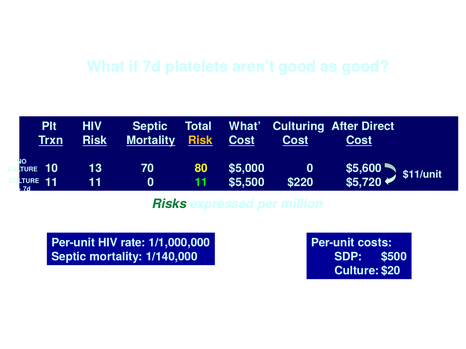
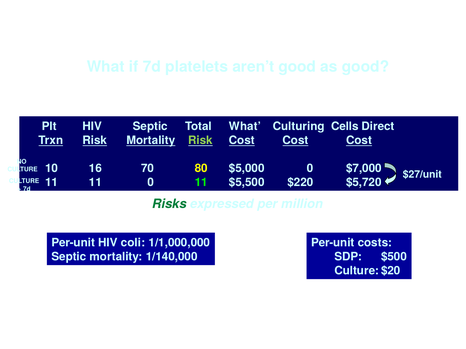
After: After -> Cells
Risk at (201, 141) colour: yellow -> light green
13: 13 -> 16
$5,600: $5,600 -> $7,000
$11/unit: $11/unit -> $27/unit
rate: rate -> coli
